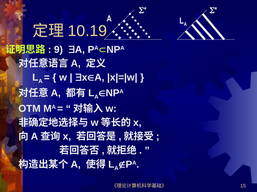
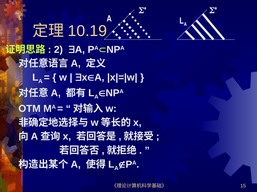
9: 9 -> 2
